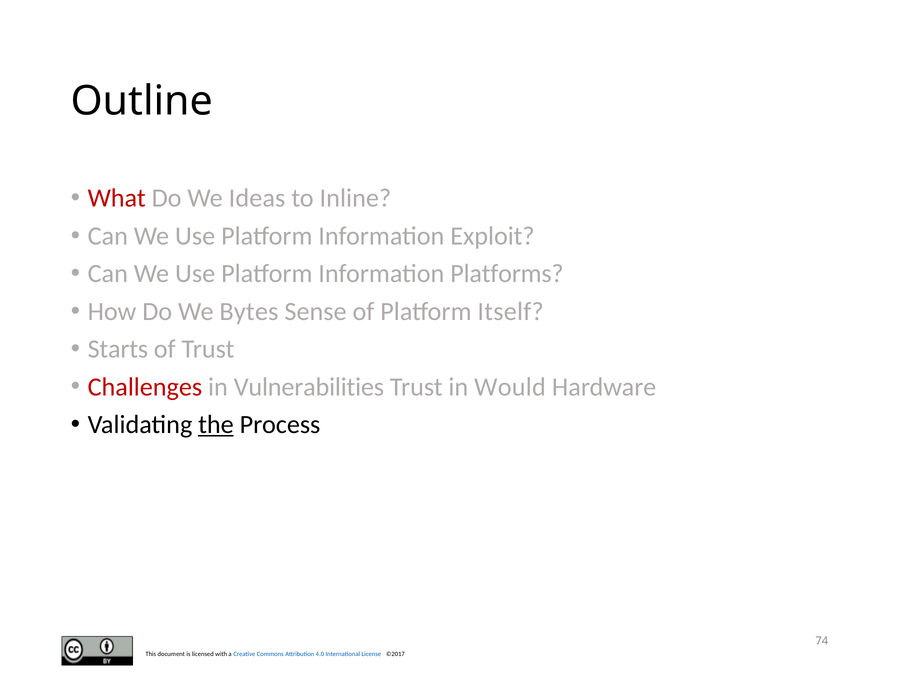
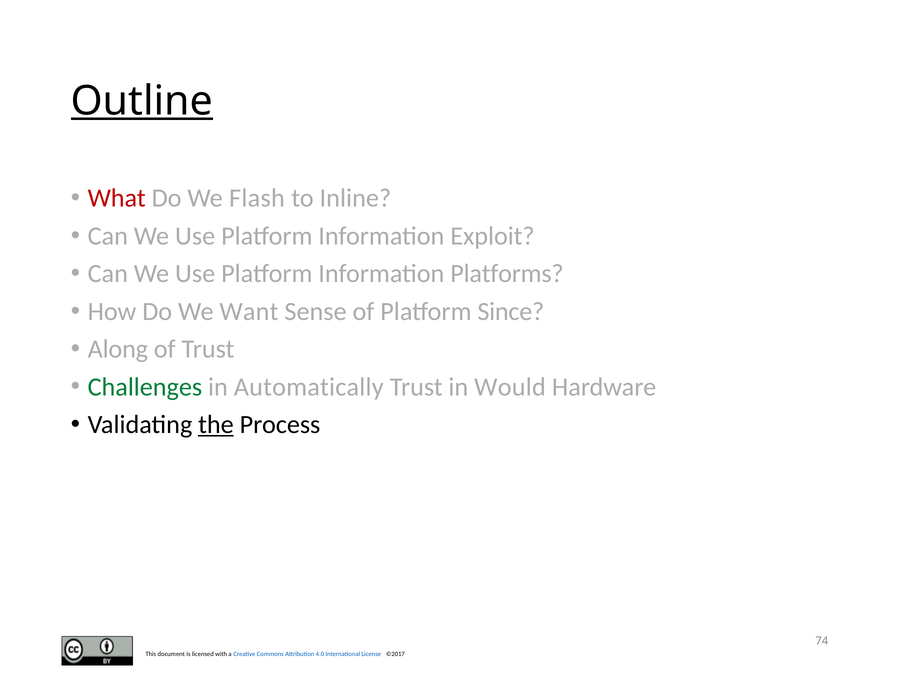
Outline underline: none -> present
Ideas: Ideas -> Flash
Bytes: Bytes -> Want
Itself: Itself -> Since
Starts: Starts -> Along
Challenges colour: red -> green
Vulnerabilities: Vulnerabilities -> Automatically
